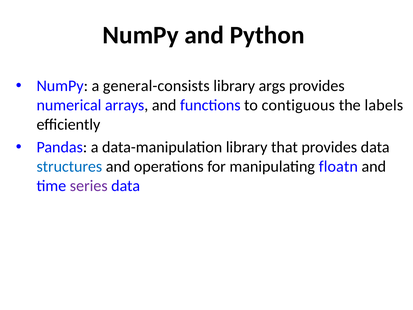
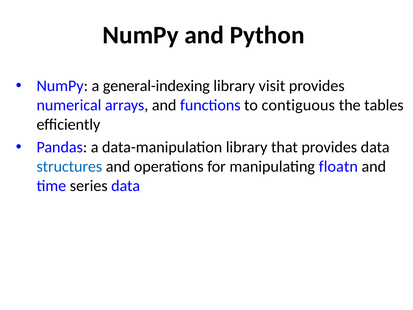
general-consists: general-consists -> general-indexing
args: args -> visit
labels: labels -> tables
series colour: purple -> black
